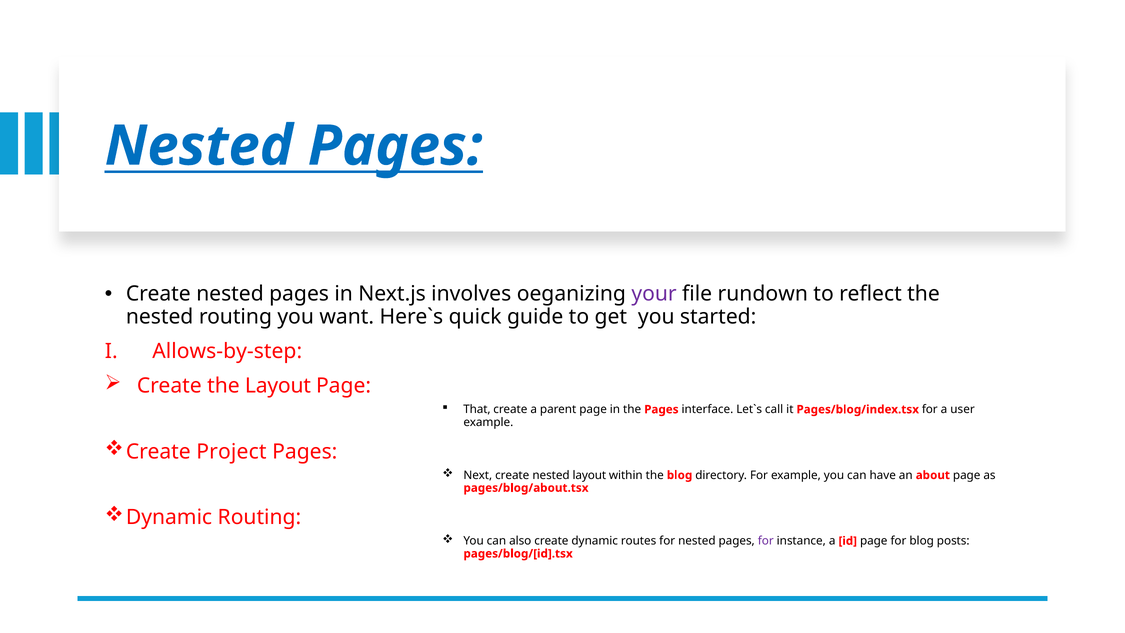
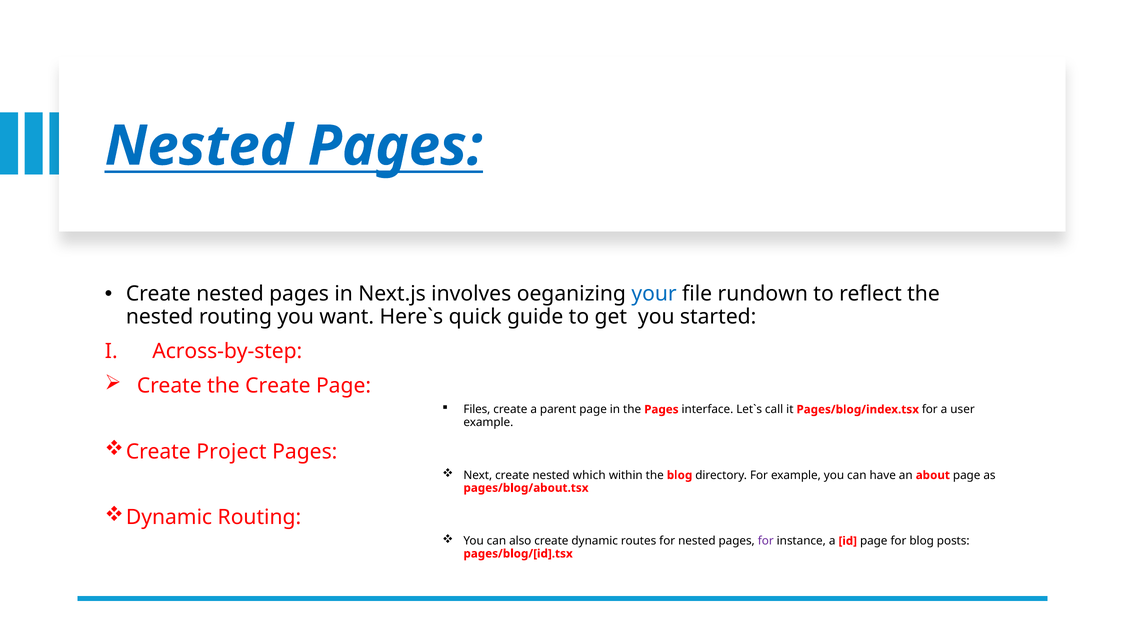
your colour: purple -> blue
Allows-by-step: Allows-by-step -> Across-by-step
the Layout: Layout -> Create
That: That -> Files
nested layout: layout -> which
